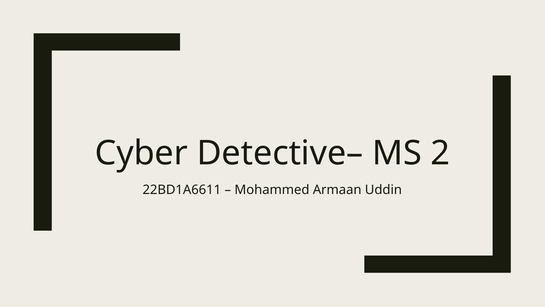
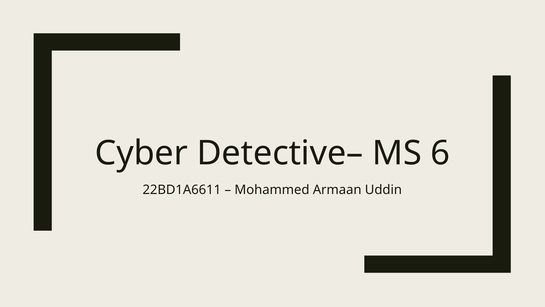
2: 2 -> 6
